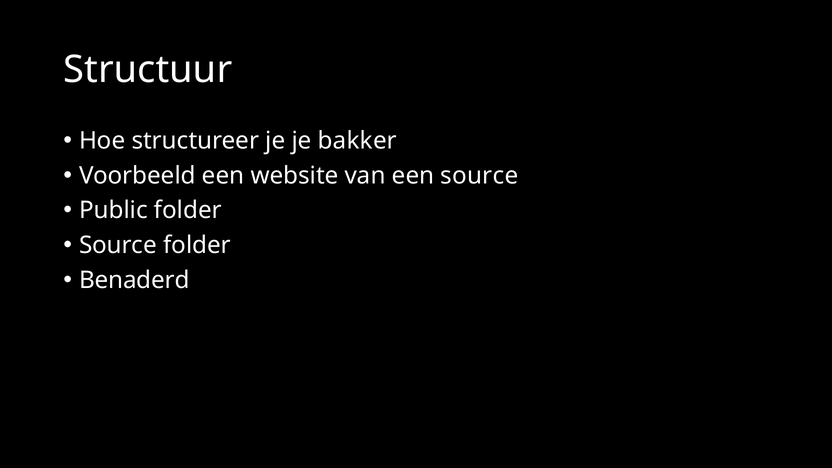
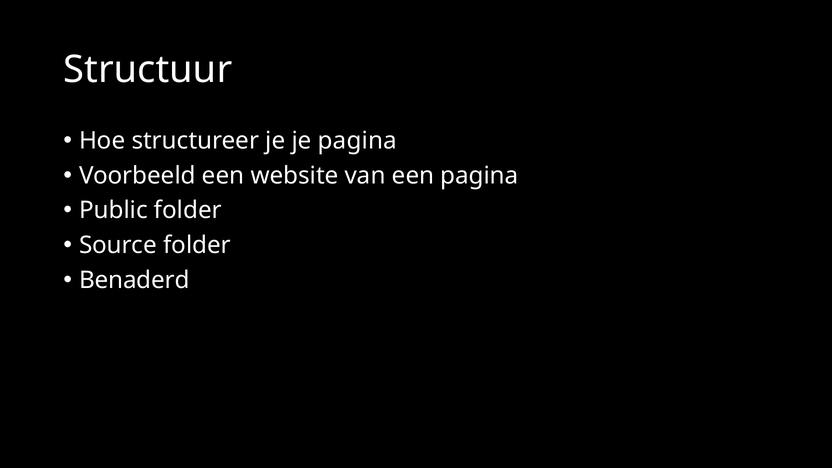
je bakker: bakker -> pagina
een source: source -> pagina
